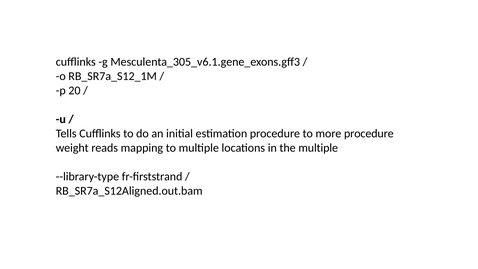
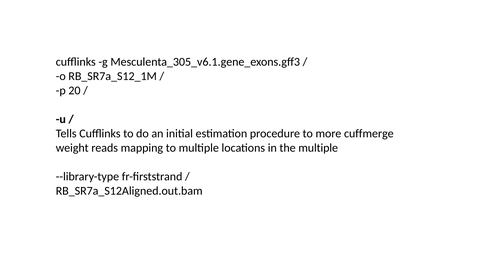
more procedure: procedure -> cuffmerge
